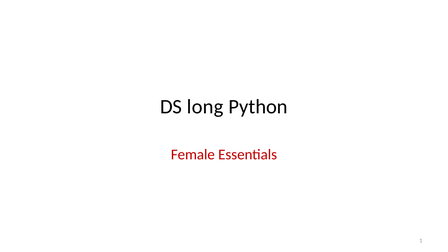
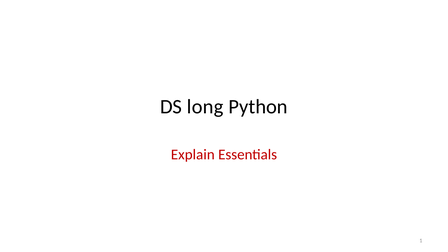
Female: Female -> Explain
